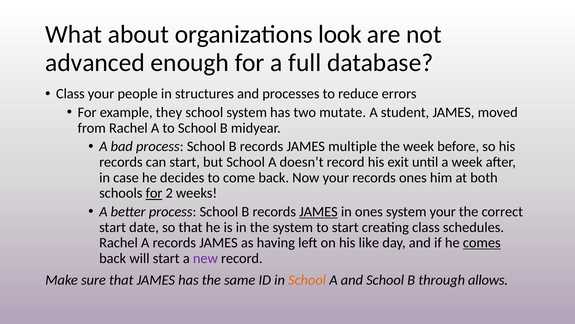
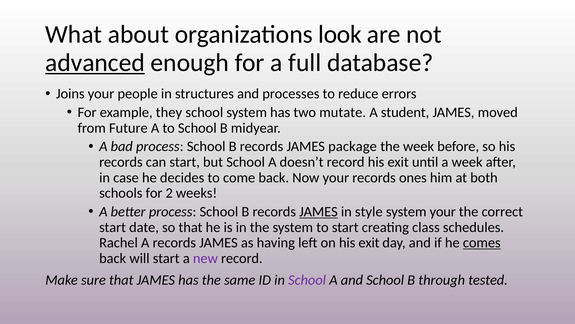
advanced underline: none -> present
Class at (70, 94): Class -> Joins
from Rachel: Rachel -> Future
multiple: multiple -> package
for at (154, 193) underline: present -> none
in ones: ones -> style
on his like: like -> exit
School at (307, 280) colour: orange -> purple
allows: allows -> tested
